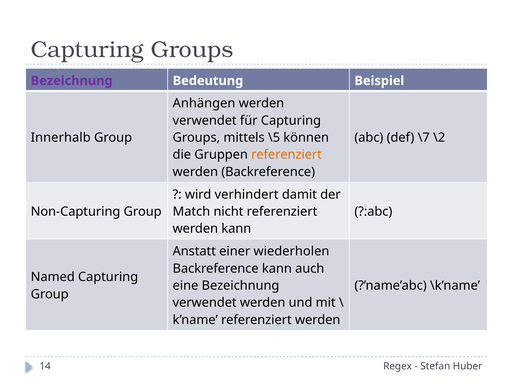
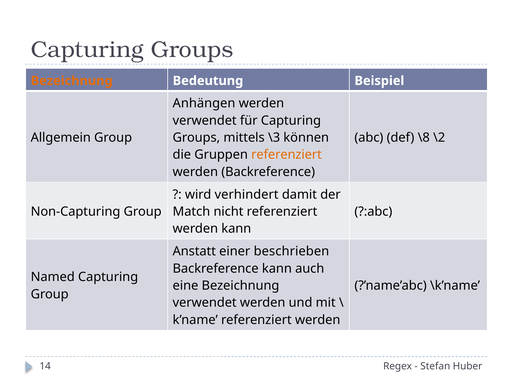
Bezeichnung at (72, 81) colour: purple -> orange
Innerhalb: Innerhalb -> Allgemein
\5: \5 -> \3
\7: \7 -> \8
wiederholen: wiederholen -> beschrieben
